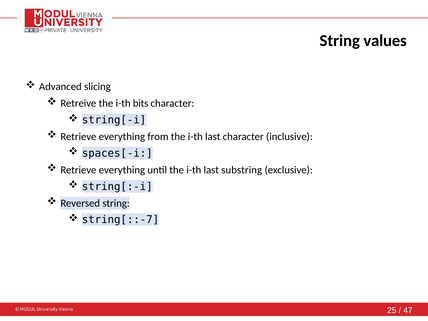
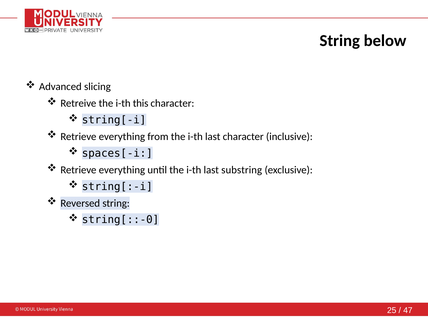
values: values -> below
bits: bits -> this
string[::-7: string[::-7 -> string[::-0
